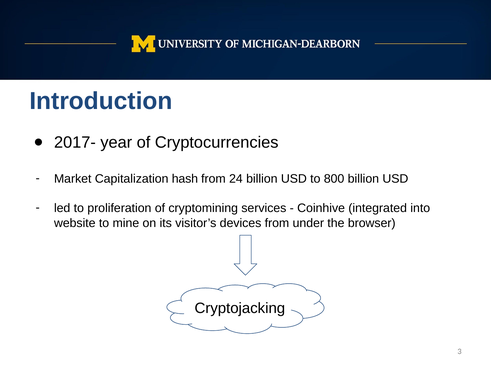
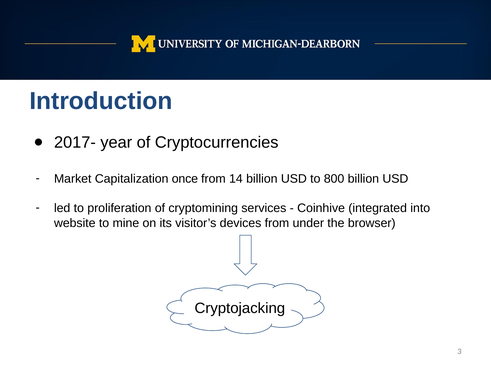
hash: hash -> once
24: 24 -> 14
